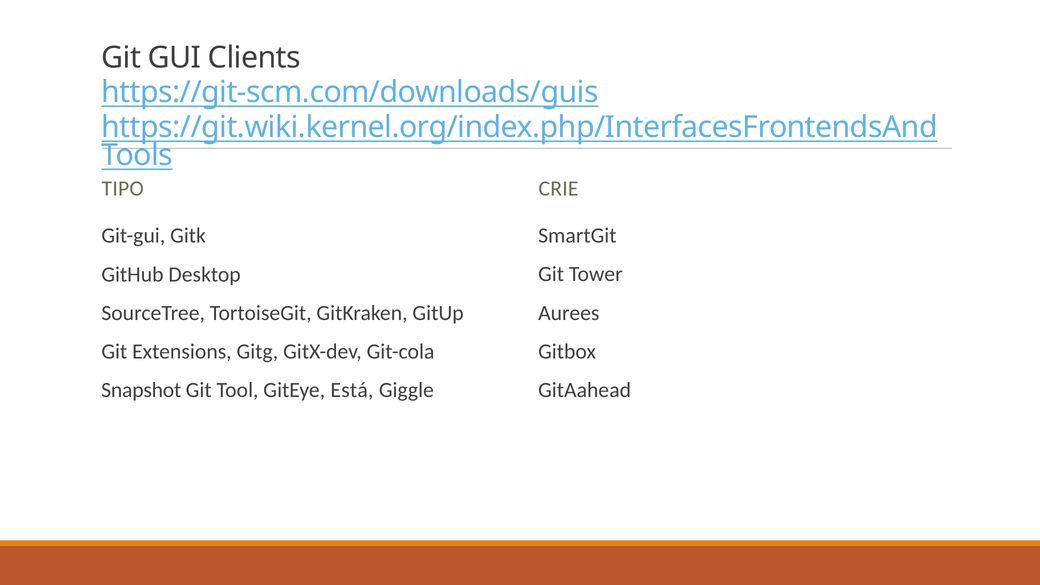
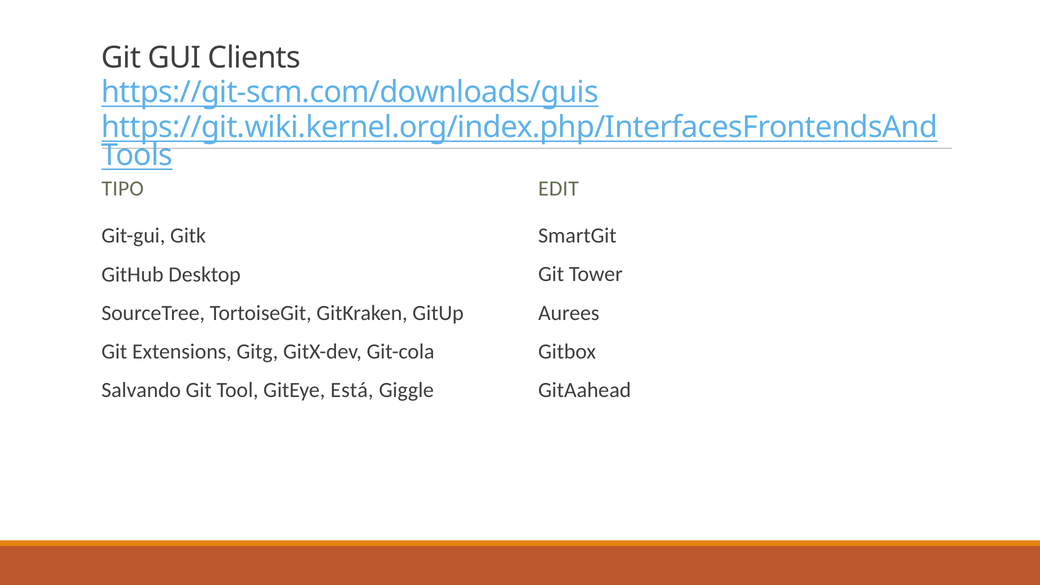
CRIE: CRIE -> EDIT
Snapshot: Snapshot -> Salvando
